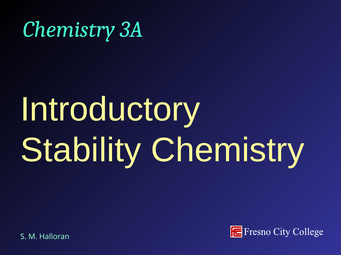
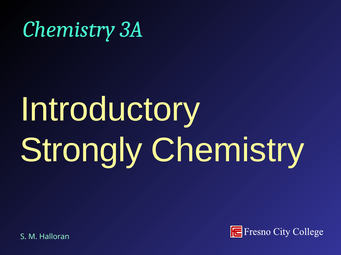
Stability: Stability -> Strongly
